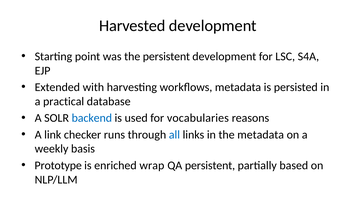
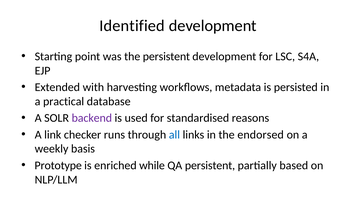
Harvested: Harvested -> Identified
backend colour: blue -> purple
vocabularies: vocabularies -> standardised
the metadata: metadata -> endorsed
wrap: wrap -> while
